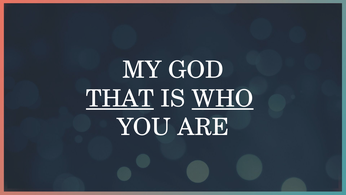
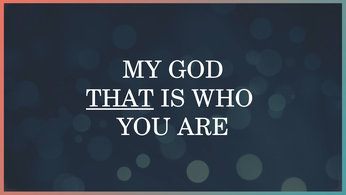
WHO underline: present -> none
